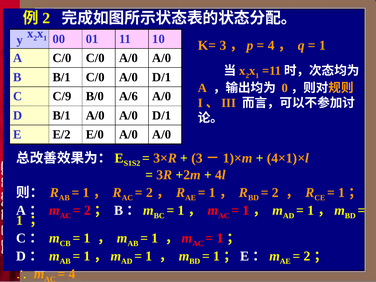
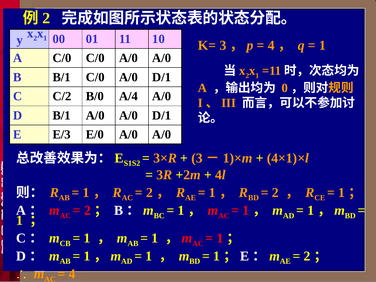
C/9: C/9 -> C/2
A/6: A/6 -> A/4
E/2: E/2 -> E/3
